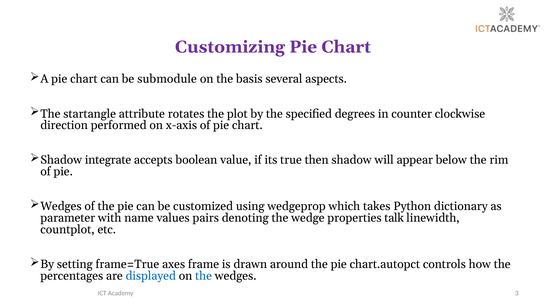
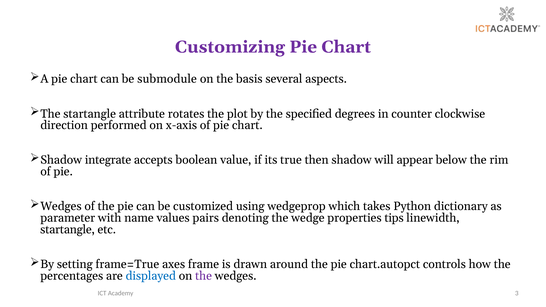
talk: talk -> tips
countplot at (67, 230): countplot -> startangle
the at (204, 276) colour: blue -> purple
